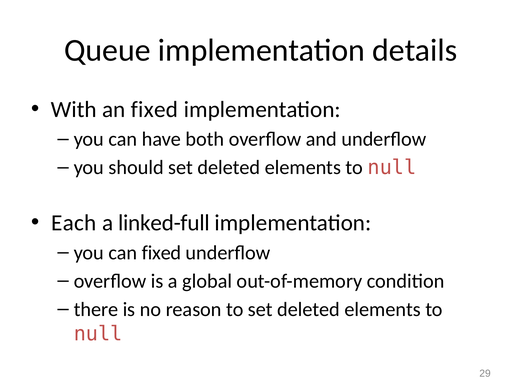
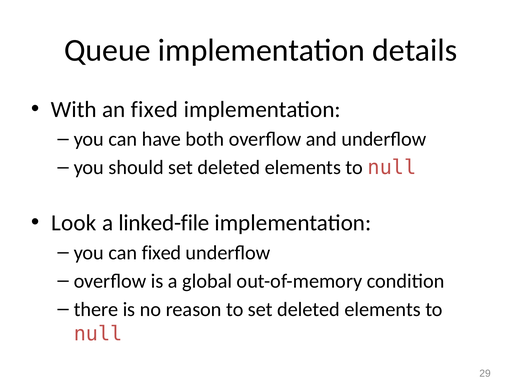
Each: Each -> Look
linked-full: linked-full -> linked-file
